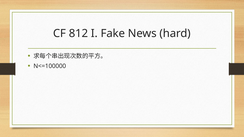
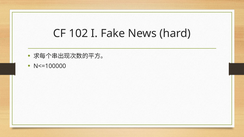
812: 812 -> 102
